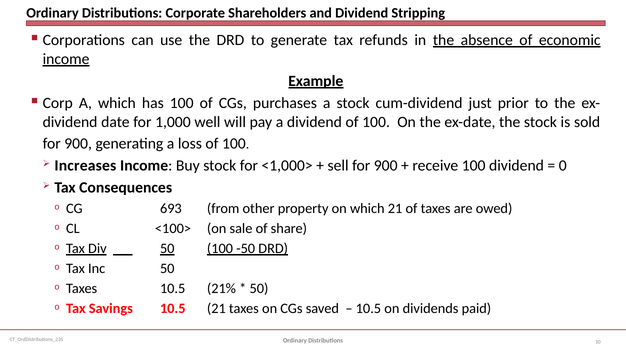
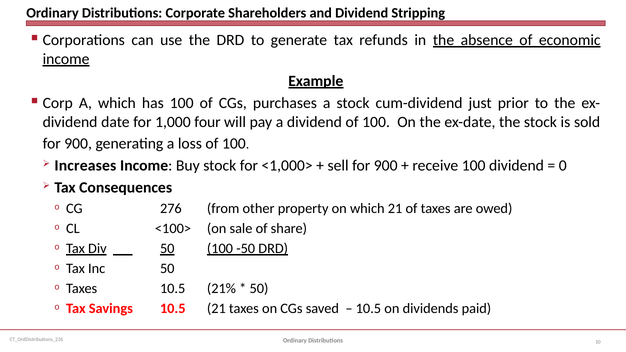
well: well -> four
693: 693 -> 276
